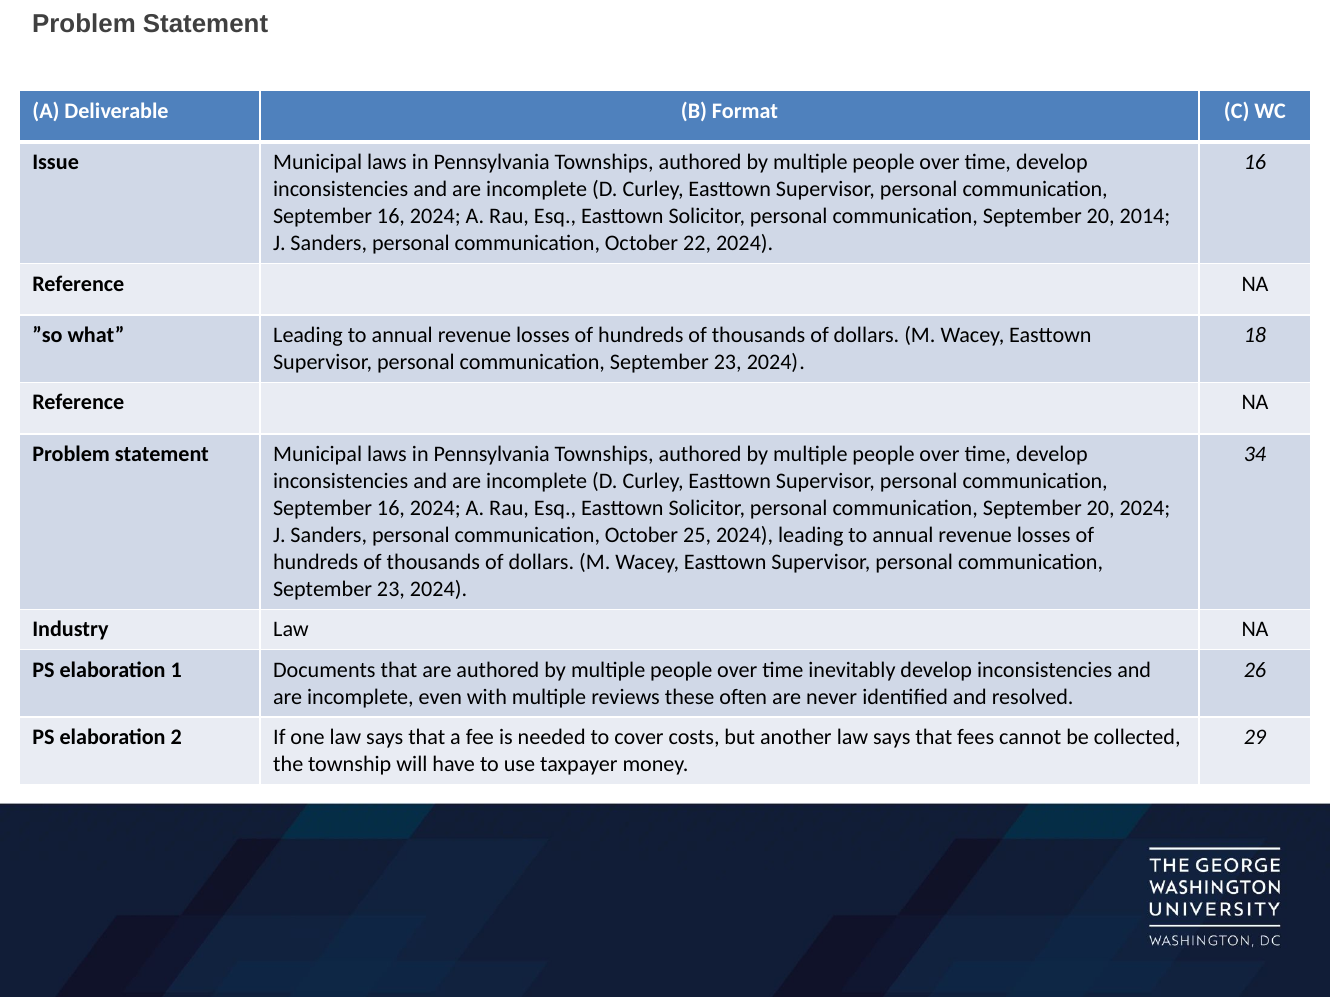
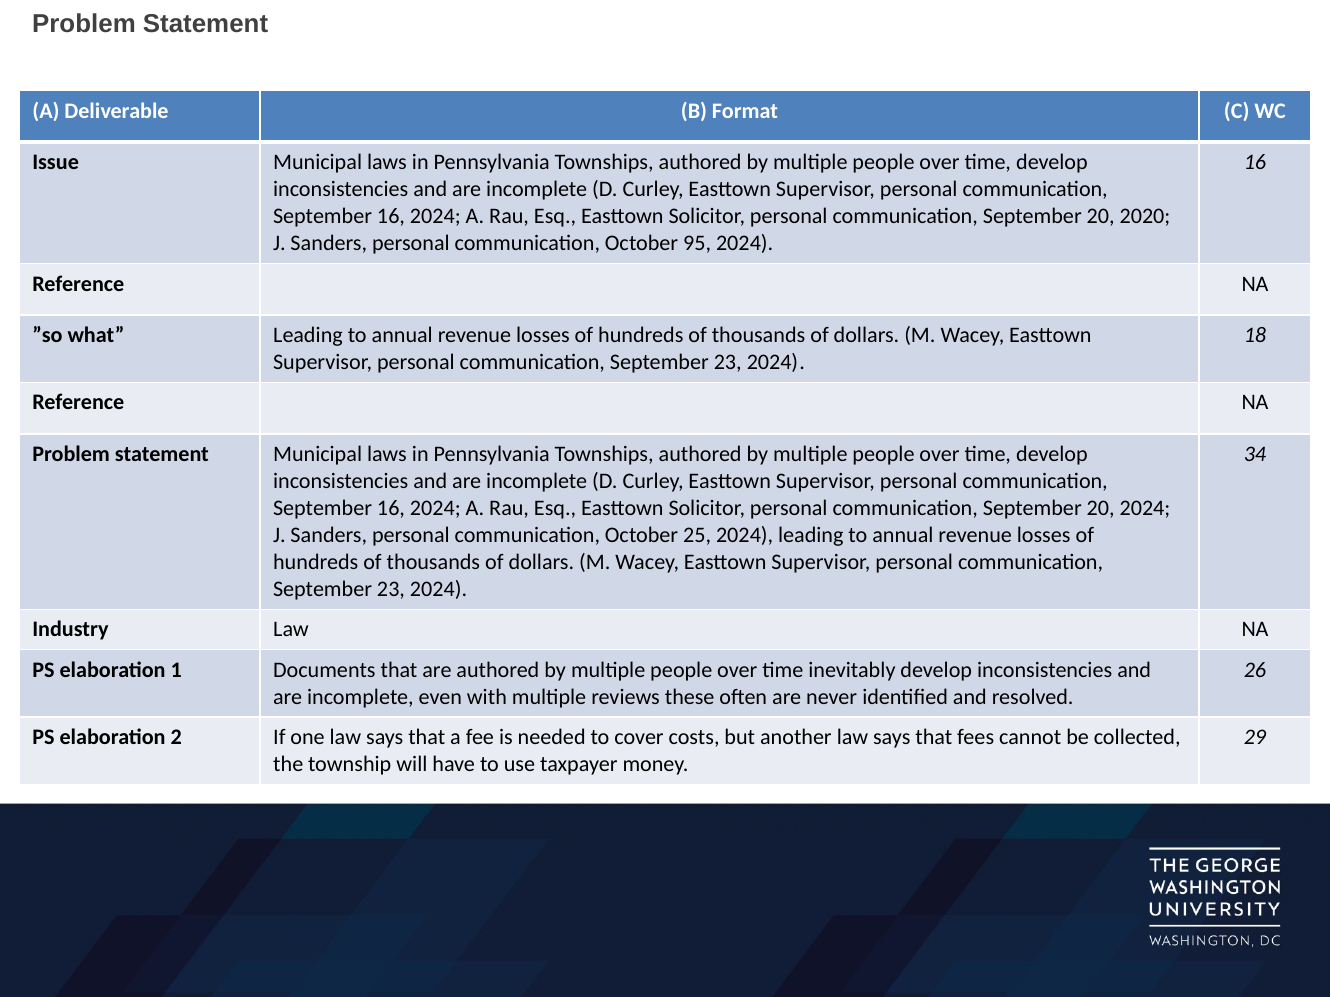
2014: 2014 -> 2020
22: 22 -> 95
